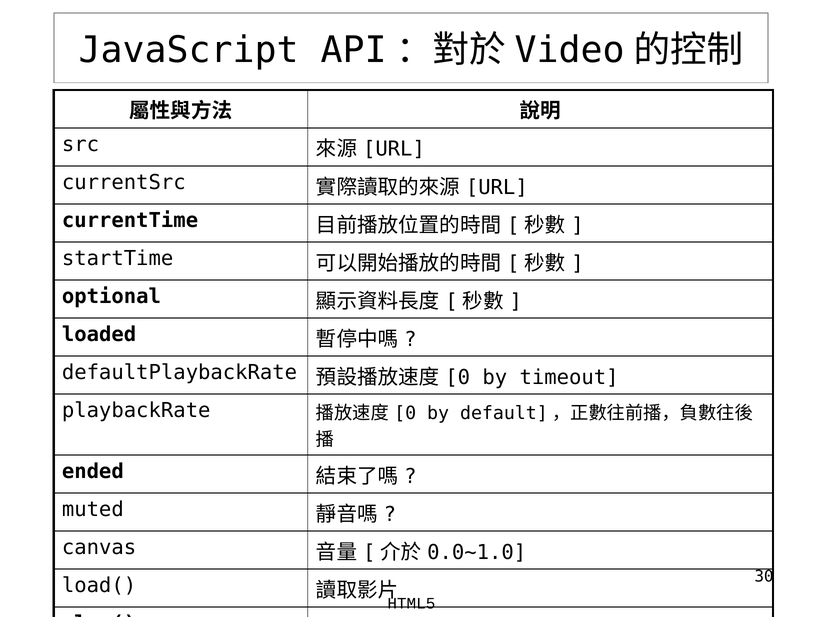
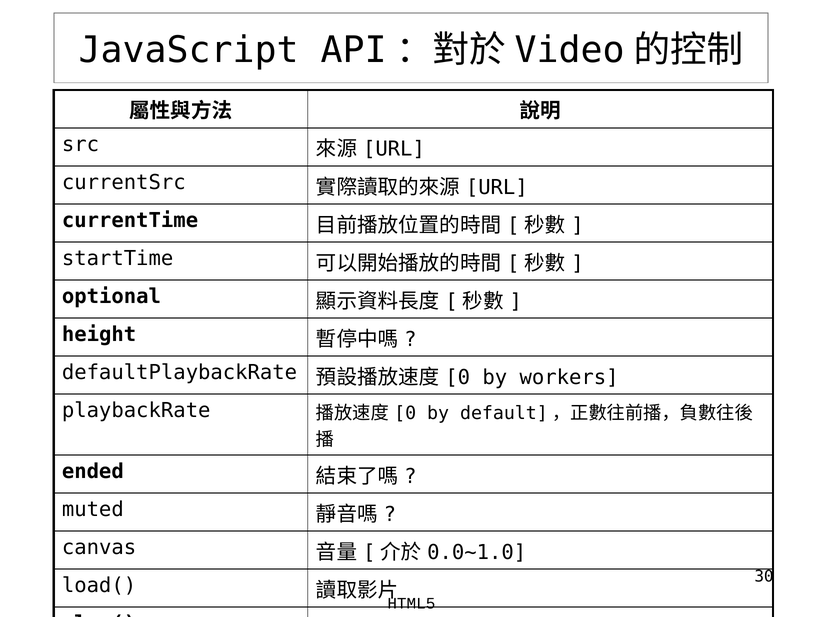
loaded: loaded -> height
timeout: timeout -> workers
